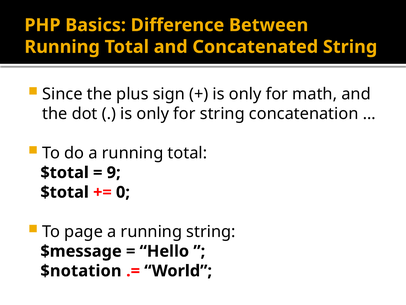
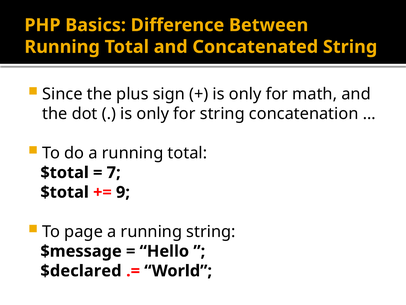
9: 9 -> 7
0: 0 -> 9
$notation: $notation -> $declared
